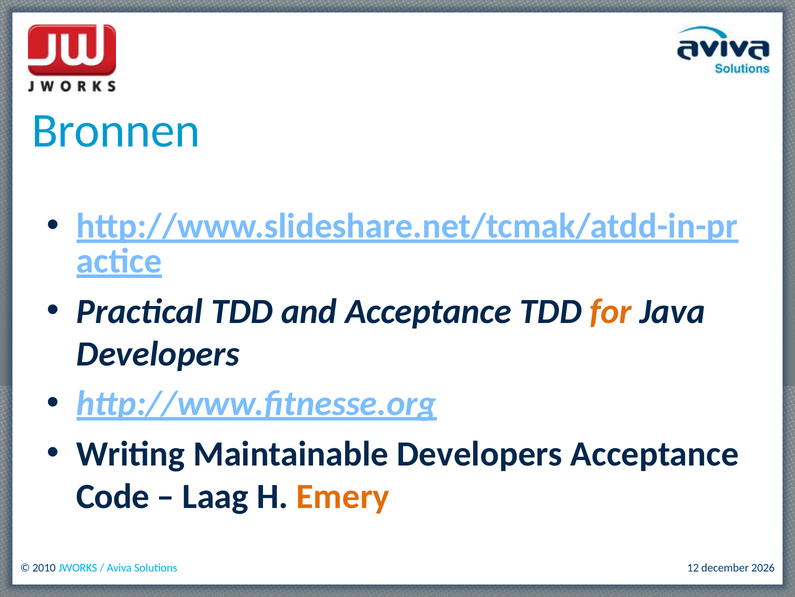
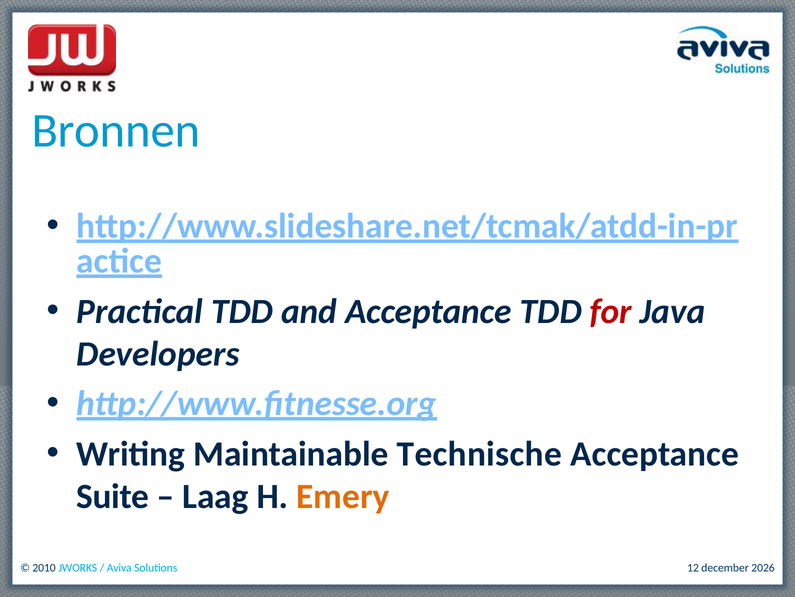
for colour: orange -> red
Maintainable Developers: Developers -> Technische
Code: Code -> Suite
